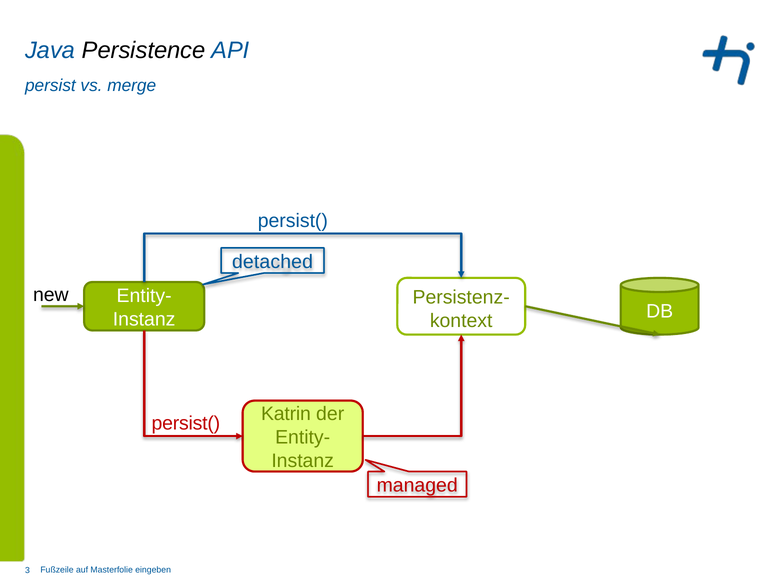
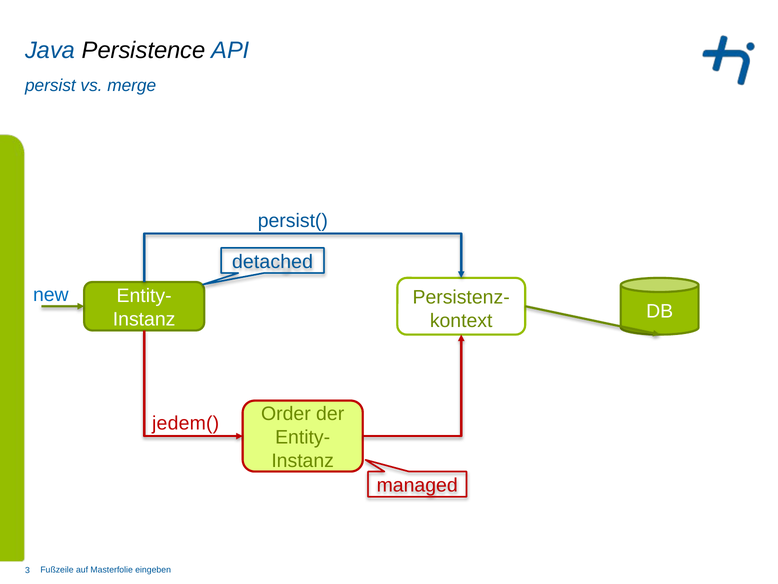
new colour: black -> blue
Katrin: Katrin -> Order
persist( at (186, 423): persist( -> jedem(
